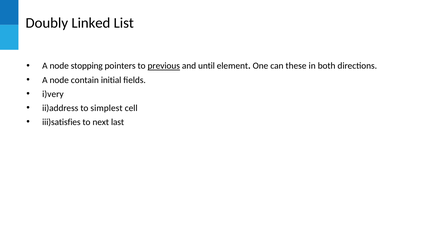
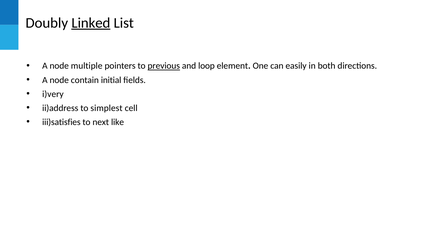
Linked underline: none -> present
stopping: stopping -> multiple
until: until -> loop
these: these -> easily
last: last -> like
